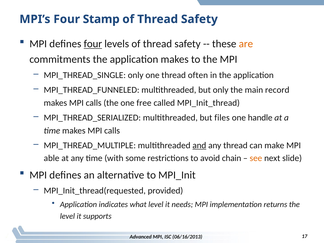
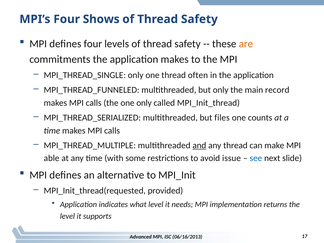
Stamp: Stamp -> Shows
four at (93, 44) underline: present -> none
one free: free -> only
handle: handle -> counts
chain: chain -> issue
see colour: orange -> blue
